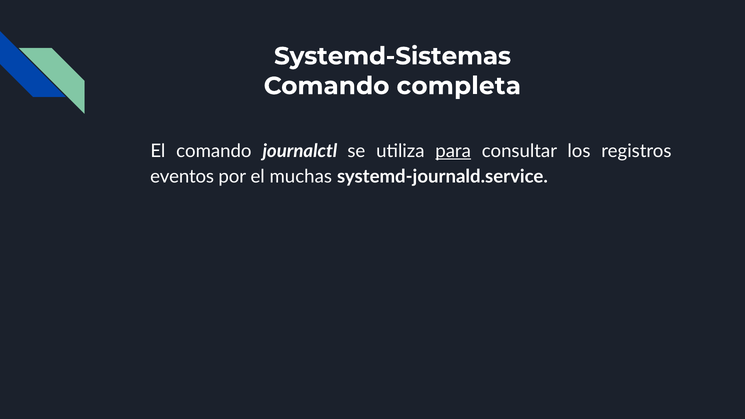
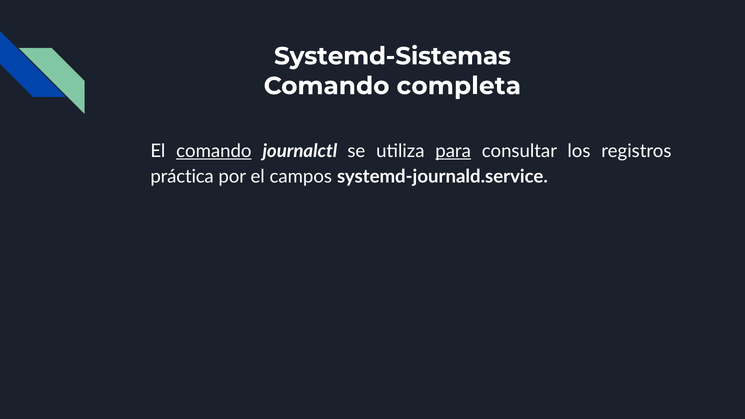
comando at (214, 151) underline: none -> present
eventos: eventos -> práctica
muchas: muchas -> campos
